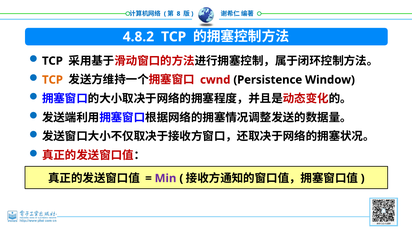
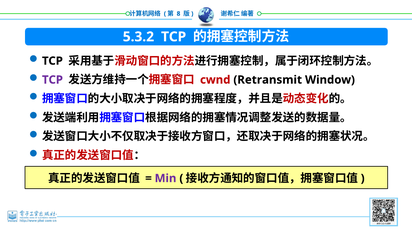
4.8.2: 4.8.2 -> 5.3.2
TCP at (52, 80) colour: orange -> purple
Persistence: Persistence -> Retransmit
